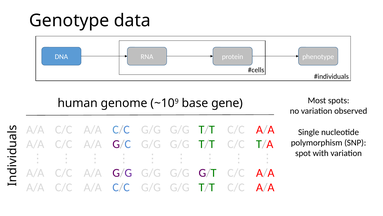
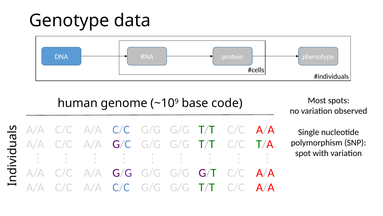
gene: gene -> code
